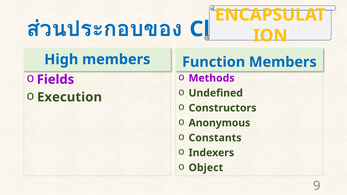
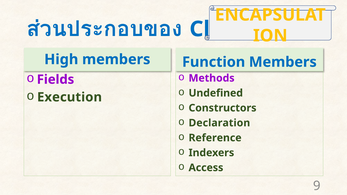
Anonymous: Anonymous -> Declaration
Constants: Constants -> Reference
Object: Object -> Access
